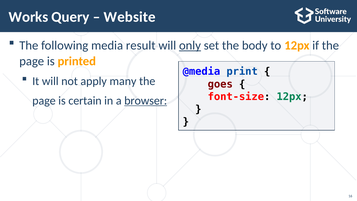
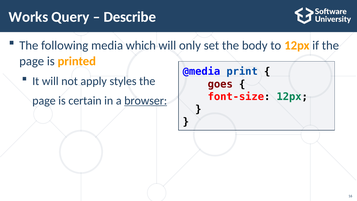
Website: Website -> Describe
result: result -> which
only underline: present -> none
many: many -> styles
